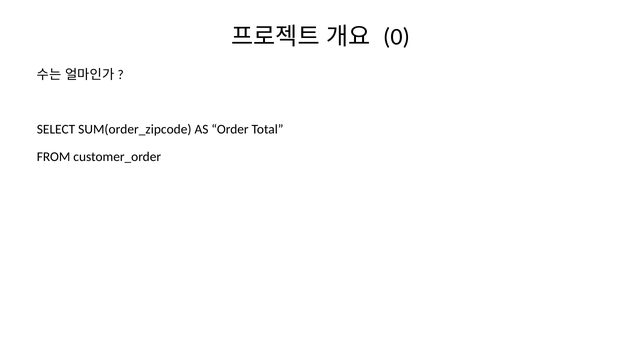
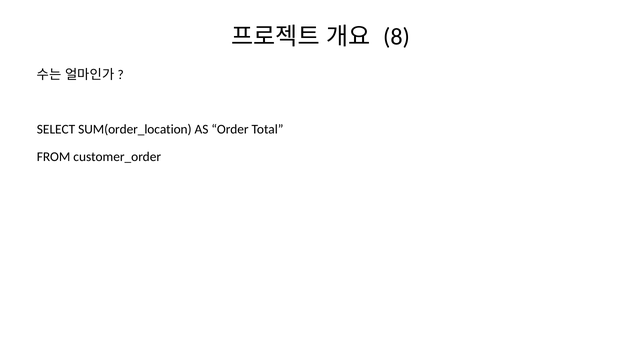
0: 0 -> 8
SUM(order_zipcode: SUM(order_zipcode -> SUM(order_location
